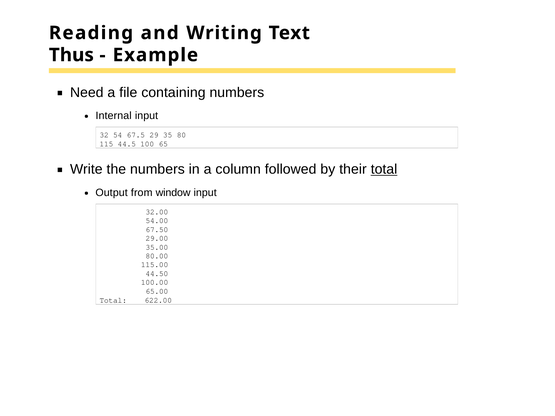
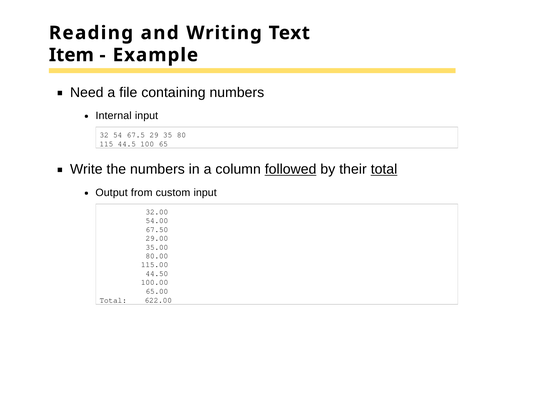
Thus: Thus -> Item
followed underline: none -> present
window: window -> custom
